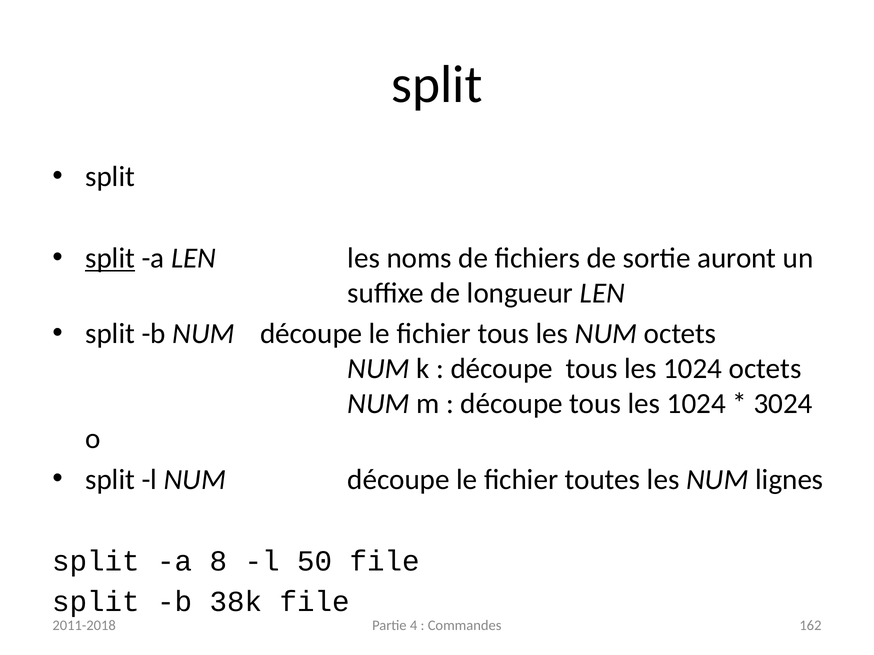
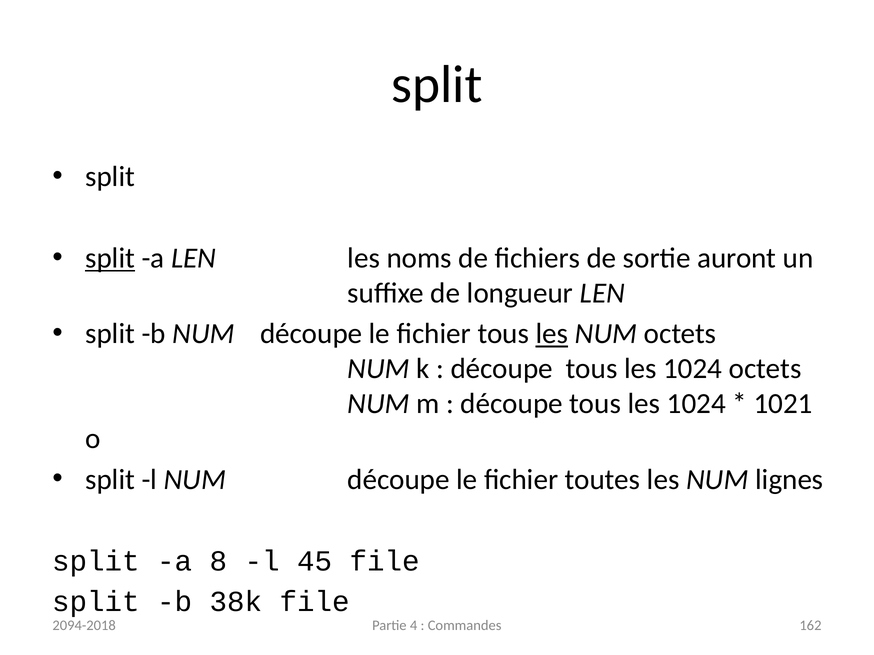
les at (552, 334) underline: none -> present
3024: 3024 -> 1021
50: 50 -> 45
2011-2018: 2011-2018 -> 2094-2018
